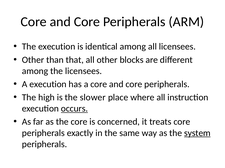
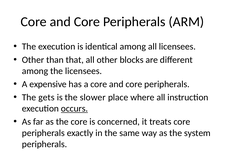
A execution: execution -> expensive
high: high -> gets
system underline: present -> none
